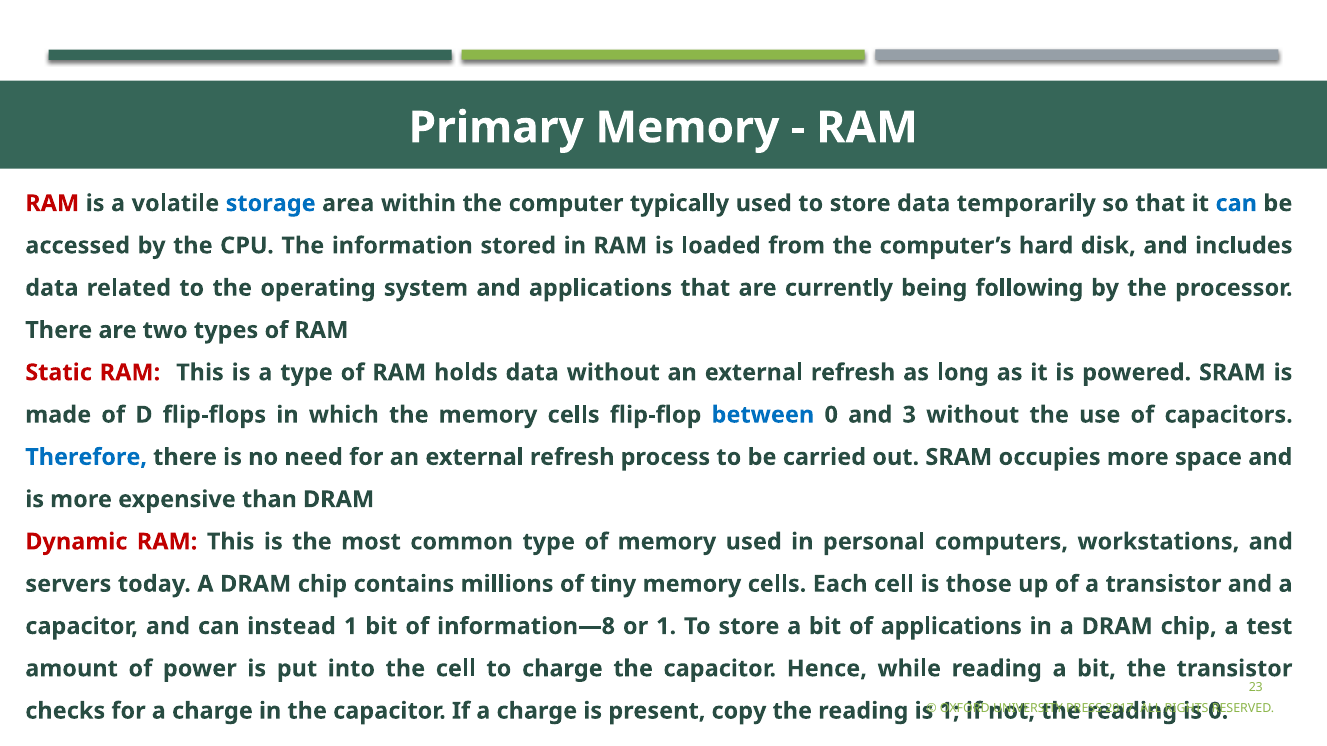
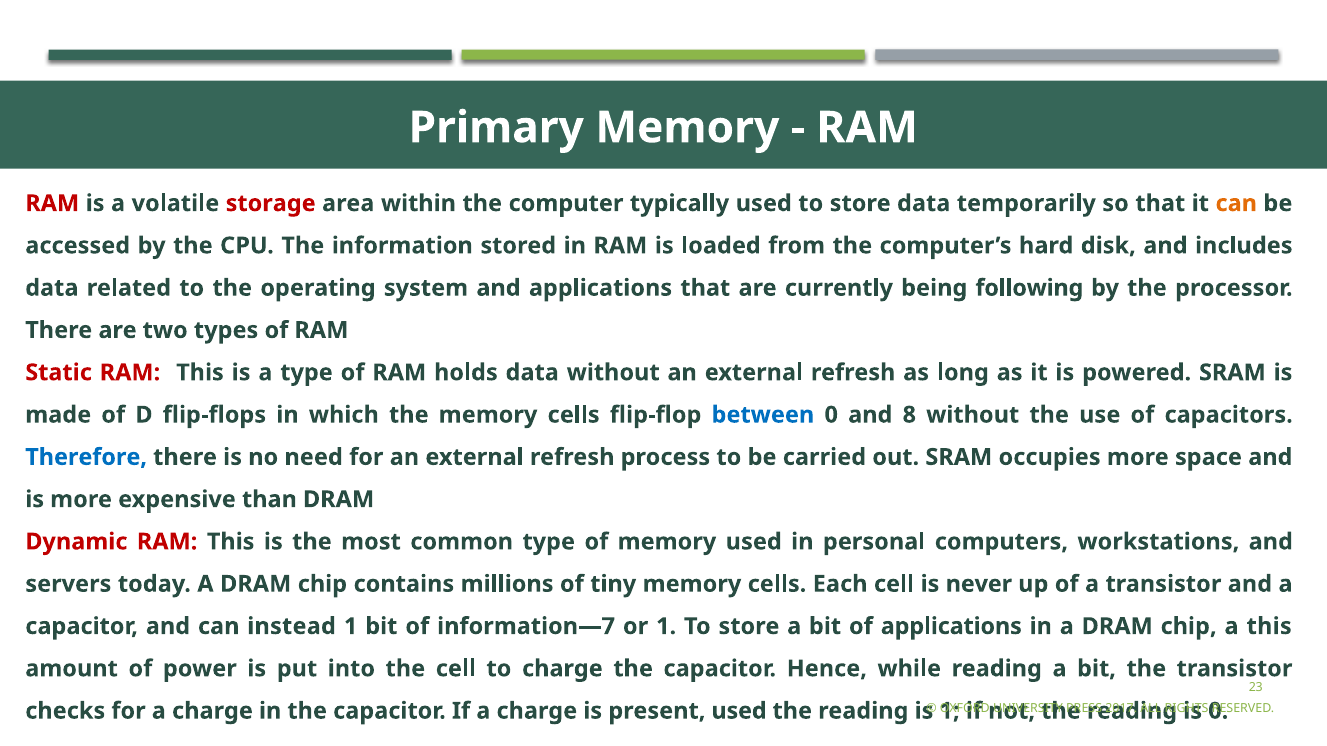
storage colour: blue -> red
can at (1236, 203) colour: blue -> orange
3: 3 -> 8
those: those -> never
information—8: information—8 -> information—7
a test: test -> this
present copy: copy -> used
